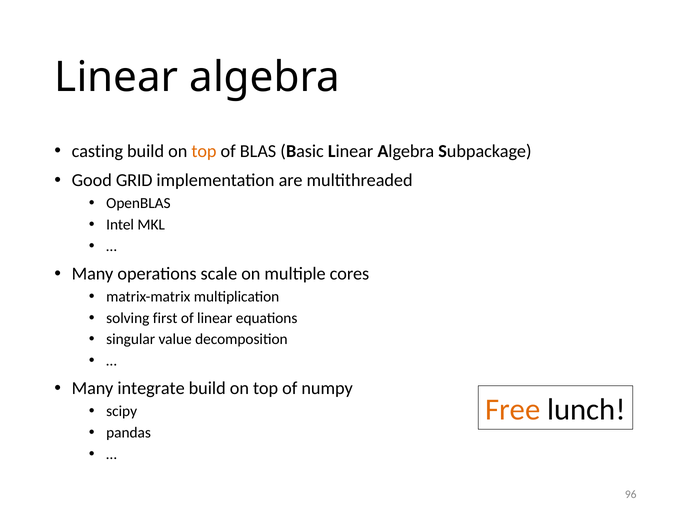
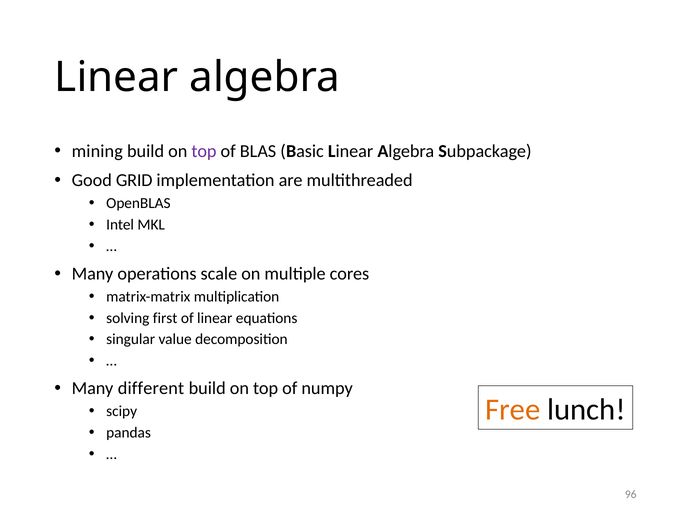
casting: casting -> mining
top at (204, 151) colour: orange -> purple
integrate: integrate -> different
